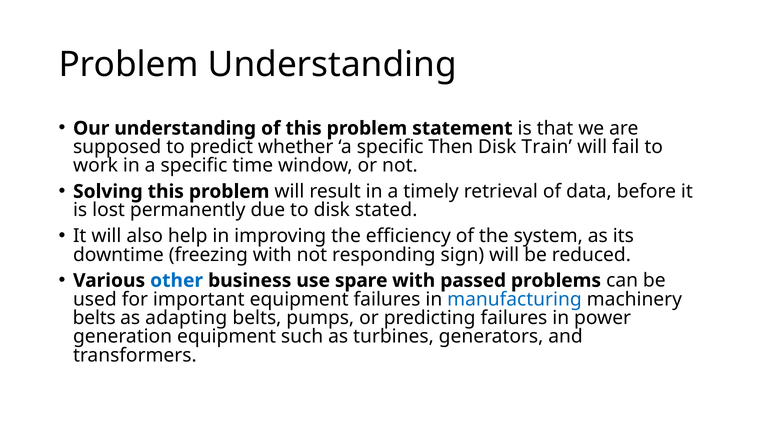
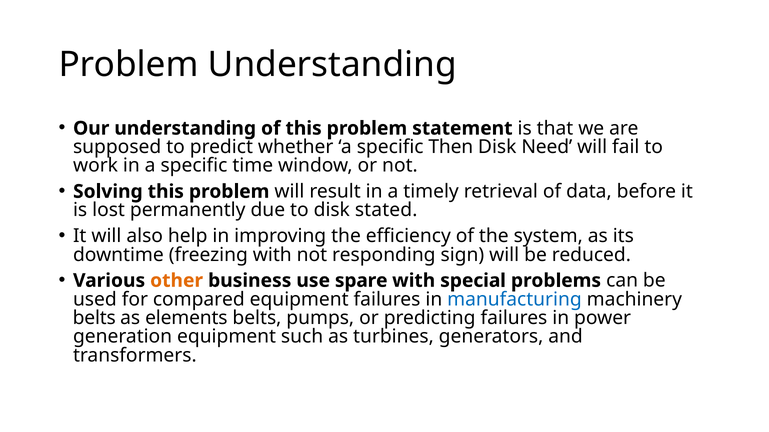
Train: Train -> Need
other colour: blue -> orange
passed: passed -> special
important: important -> compared
adapting: adapting -> elements
